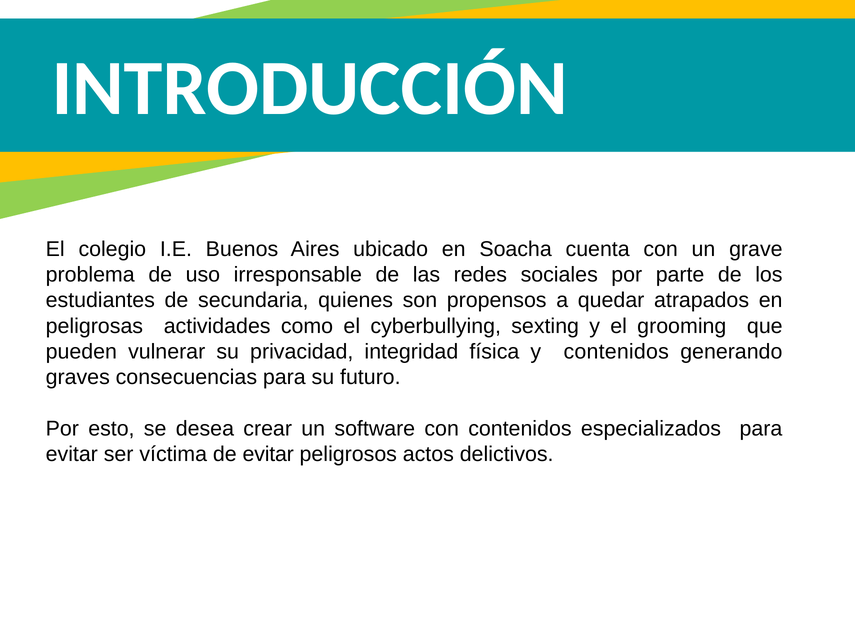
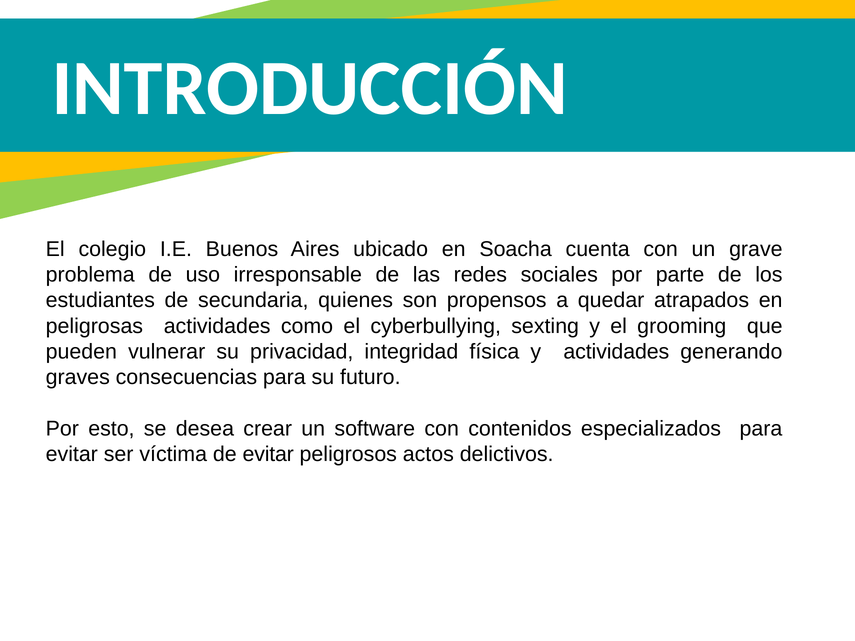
y contenidos: contenidos -> actividades
